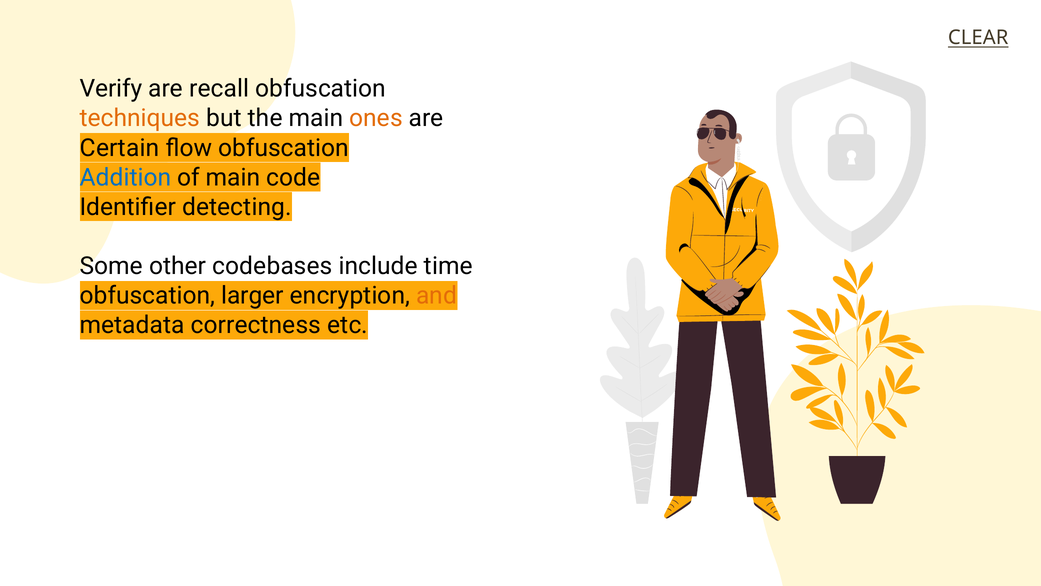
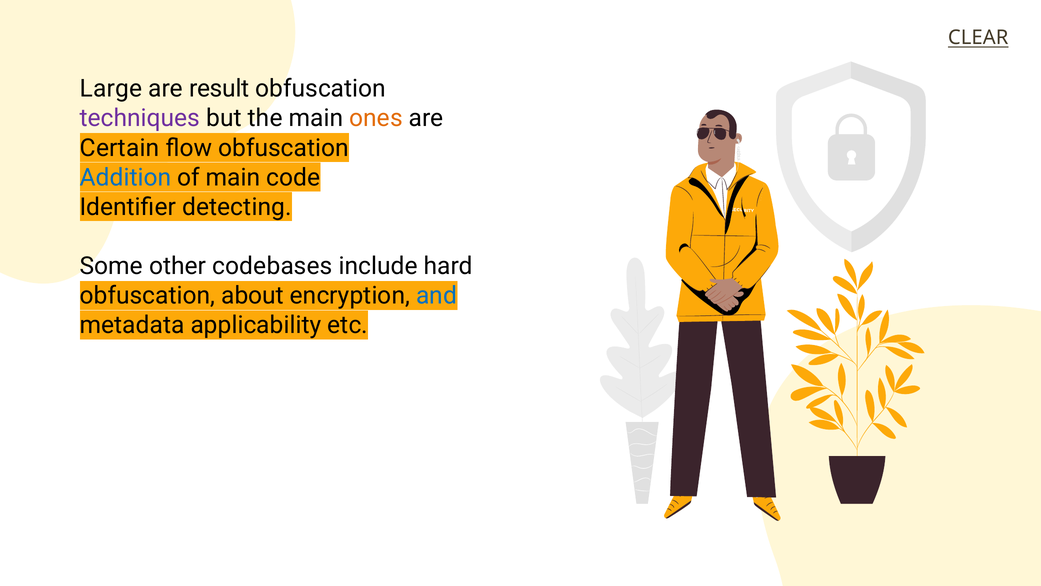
Verify: Verify -> Large
recall: recall -> result
techniques colour: orange -> purple
time: time -> hard
larger: larger -> about
and colour: orange -> blue
correctness: correctness -> applicability
